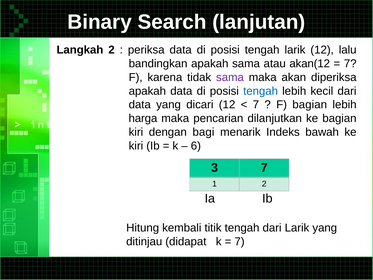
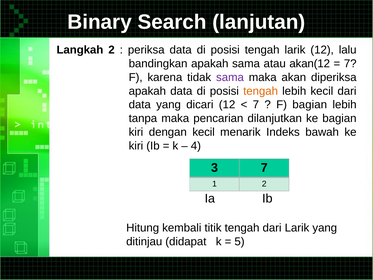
tengah at (261, 91) colour: blue -> orange
harga: harga -> tanpa
dengan bagi: bagi -> kecil
6: 6 -> 4
7 at (240, 241): 7 -> 5
